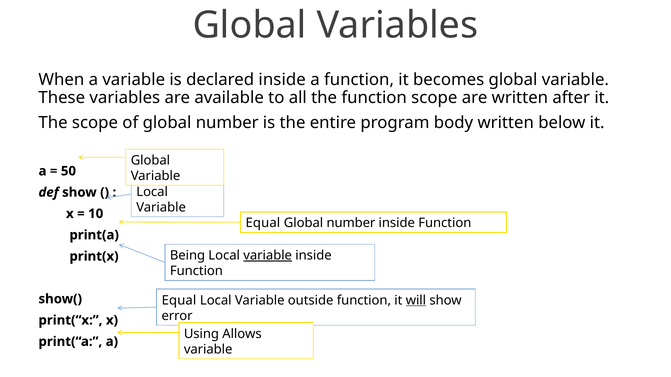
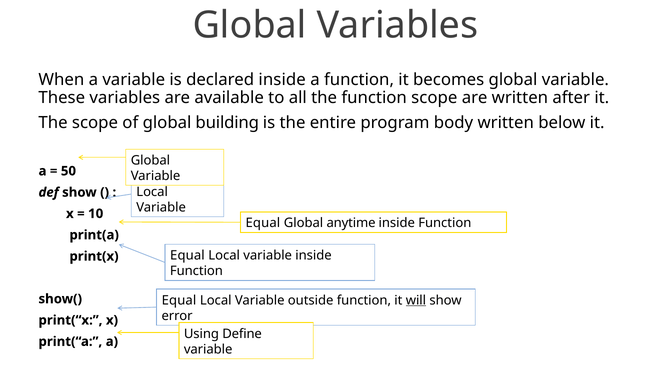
of global number: number -> building
number at (351, 223): number -> anytime
Being at (188, 256): Being -> Equal
variable at (268, 256) underline: present -> none
Allows: Allows -> Define
